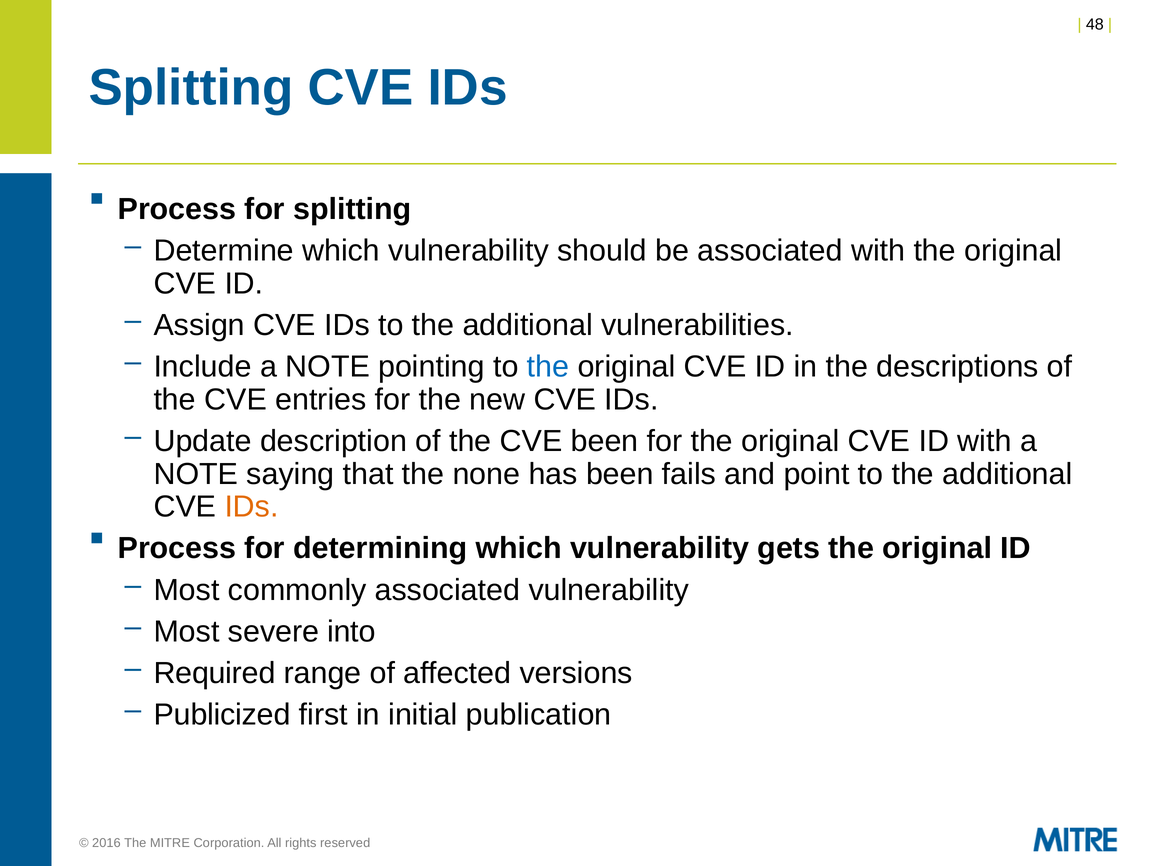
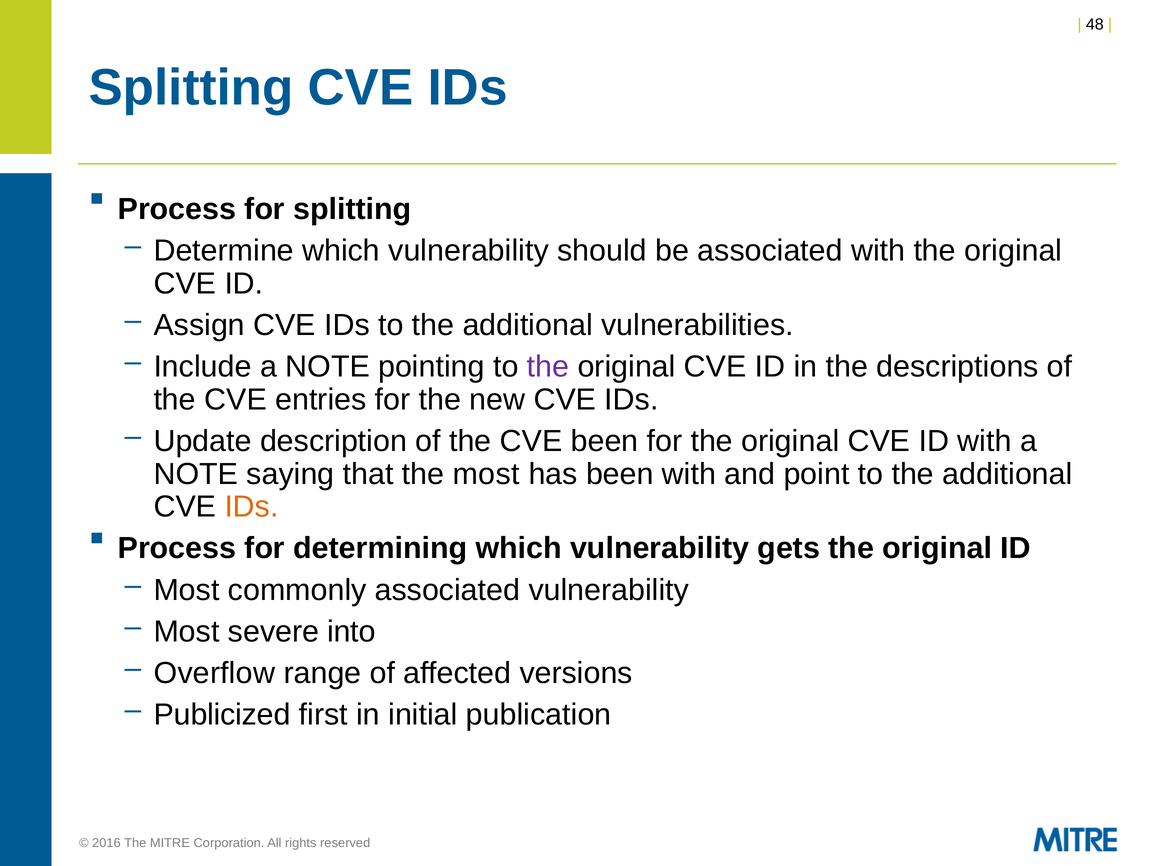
the at (548, 367) colour: blue -> purple
the none: none -> most
been fails: fails -> with
Required: Required -> Overflow
